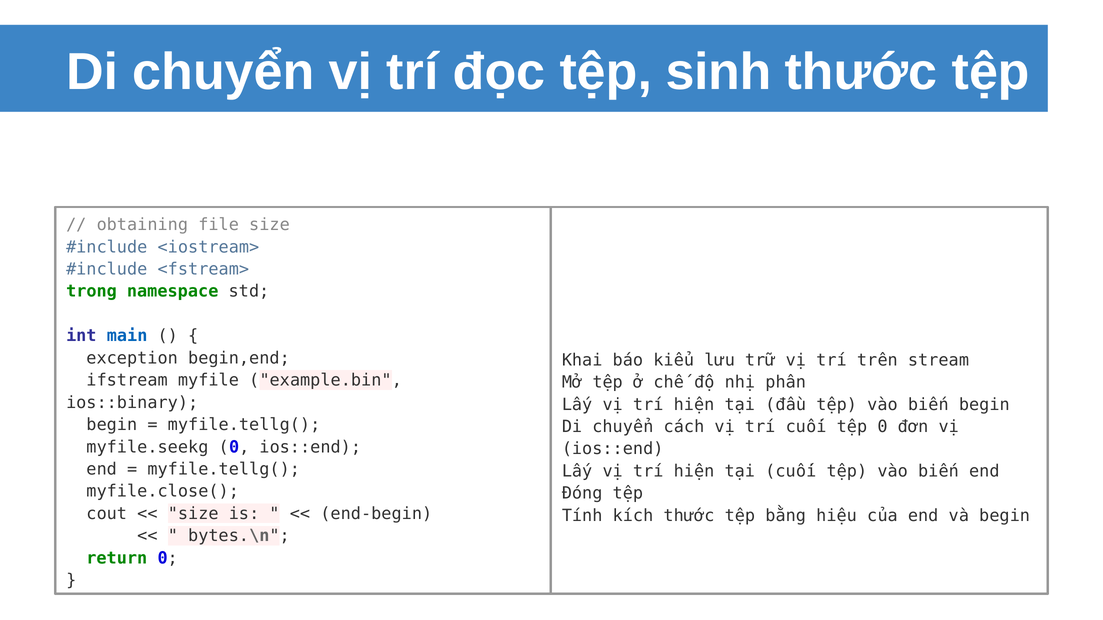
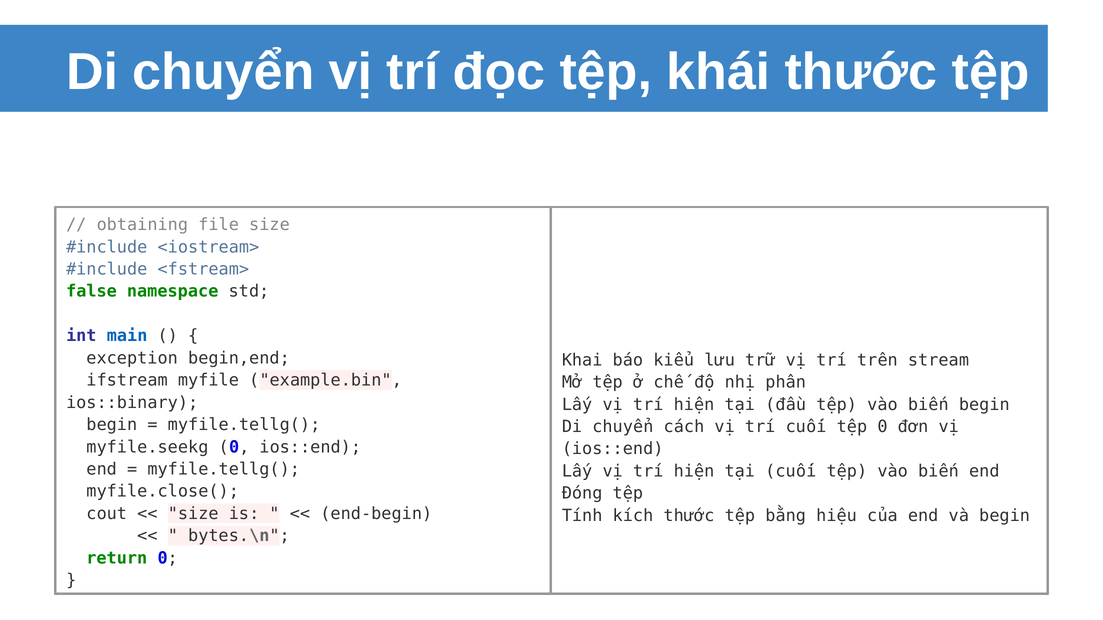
sinh: sinh -> khái
trong: trong -> false
